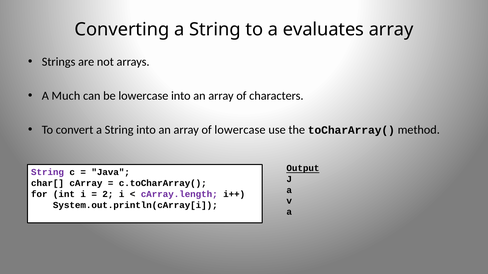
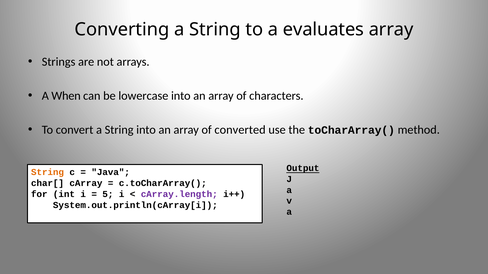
Much: Much -> When
of lowercase: lowercase -> converted
String at (48, 173) colour: purple -> orange
2: 2 -> 5
